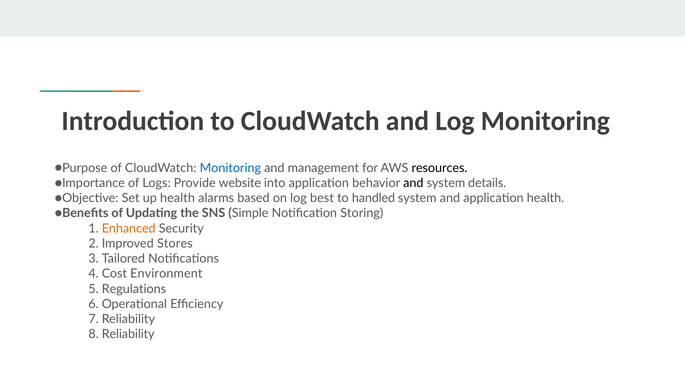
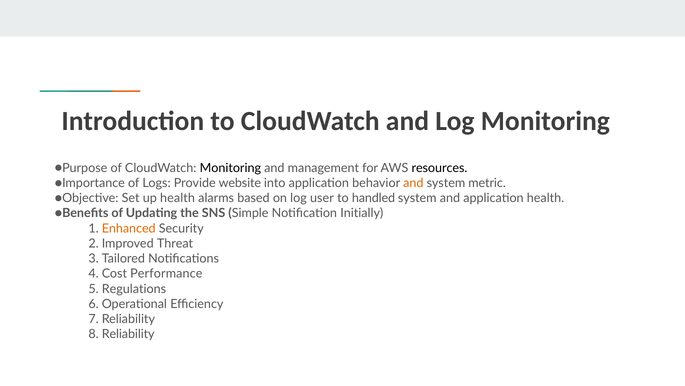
Monitoring at (230, 168) colour: blue -> black
and at (413, 183) colour: black -> orange
details: details -> metric
best: best -> user
Storing: Storing -> Initially
Stores: Stores -> Threat
Environment: Environment -> Performance
